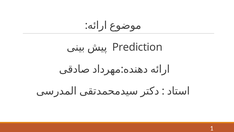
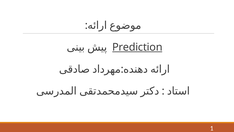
Prediction underline: none -> present
